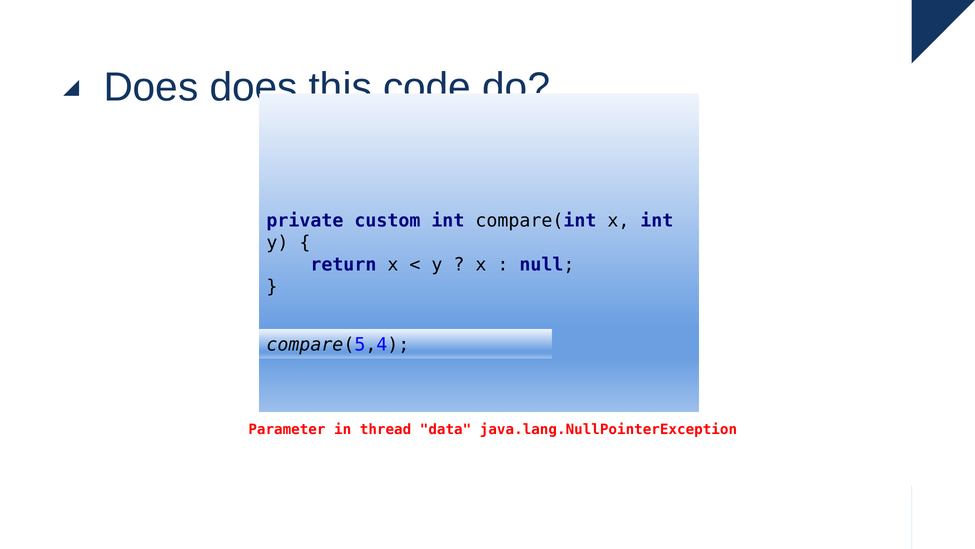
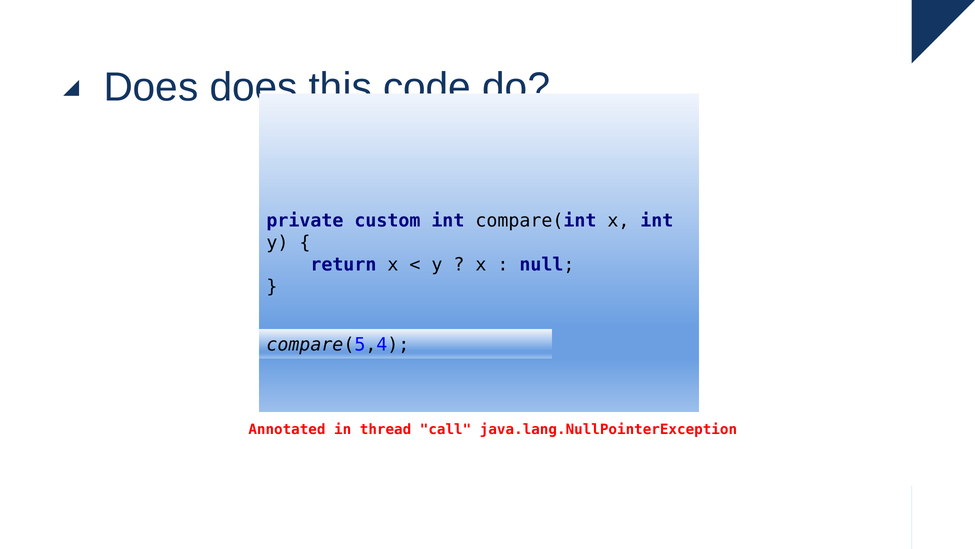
Parameter: Parameter -> Annotated
data: data -> call
